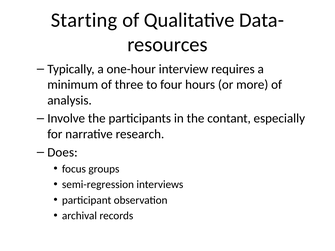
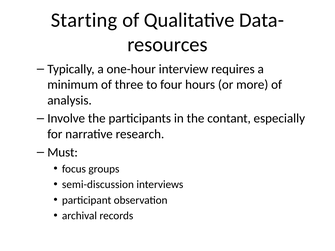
Does: Does -> Must
semi-regression: semi-regression -> semi-discussion
